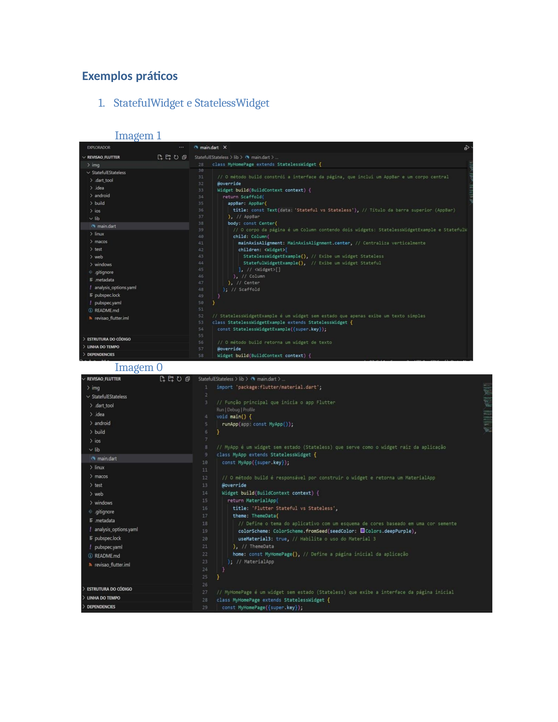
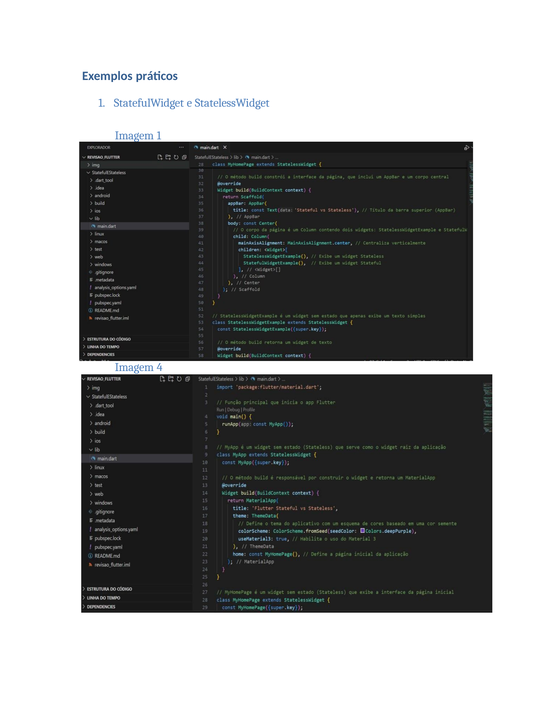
0: 0 -> 4
